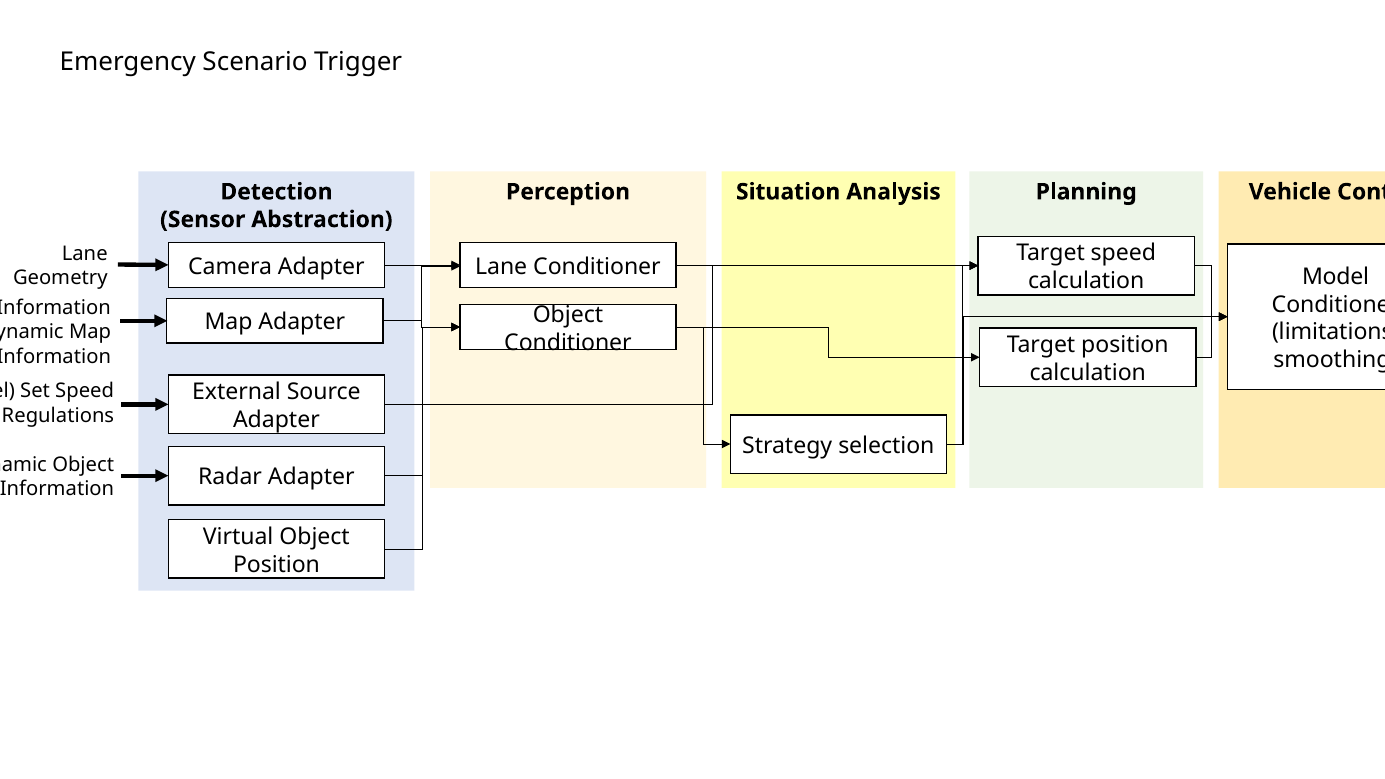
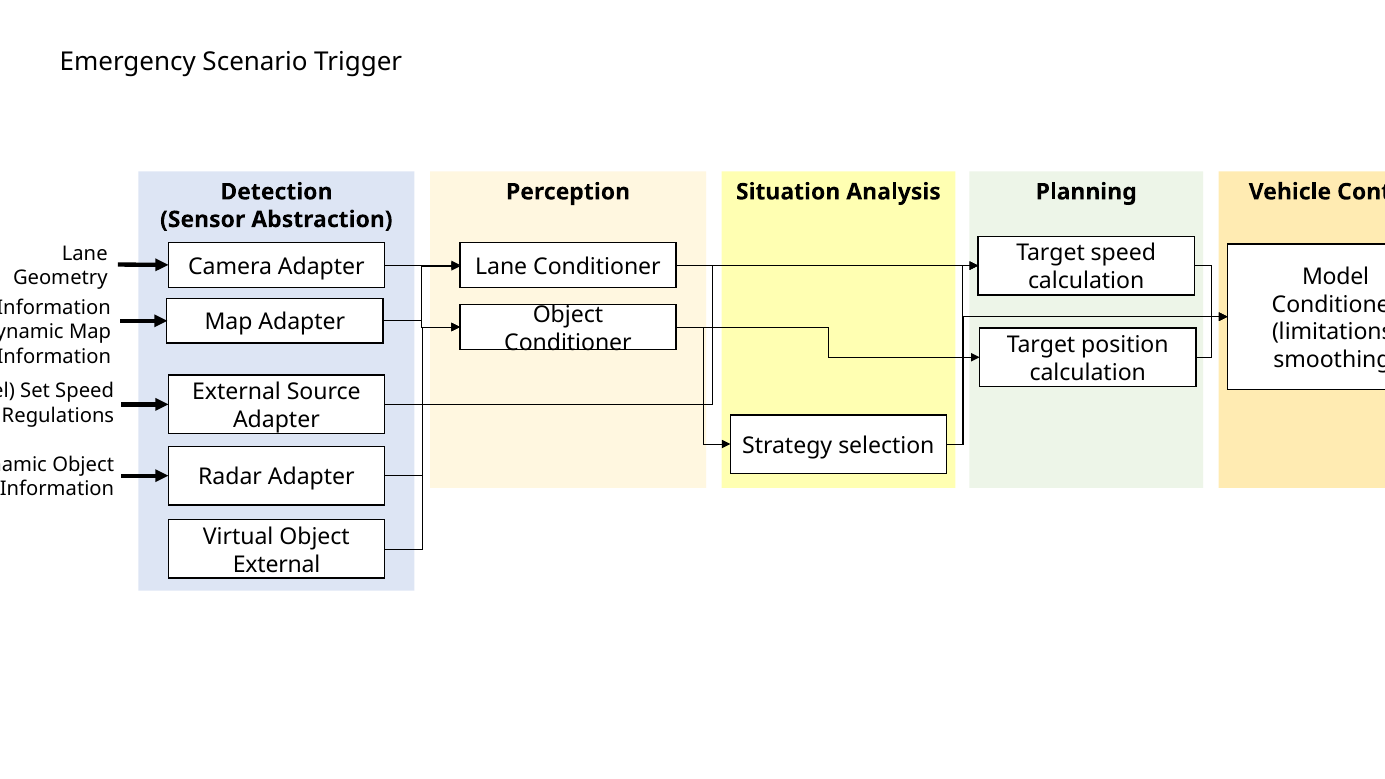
Position at (276, 564): Position -> External
